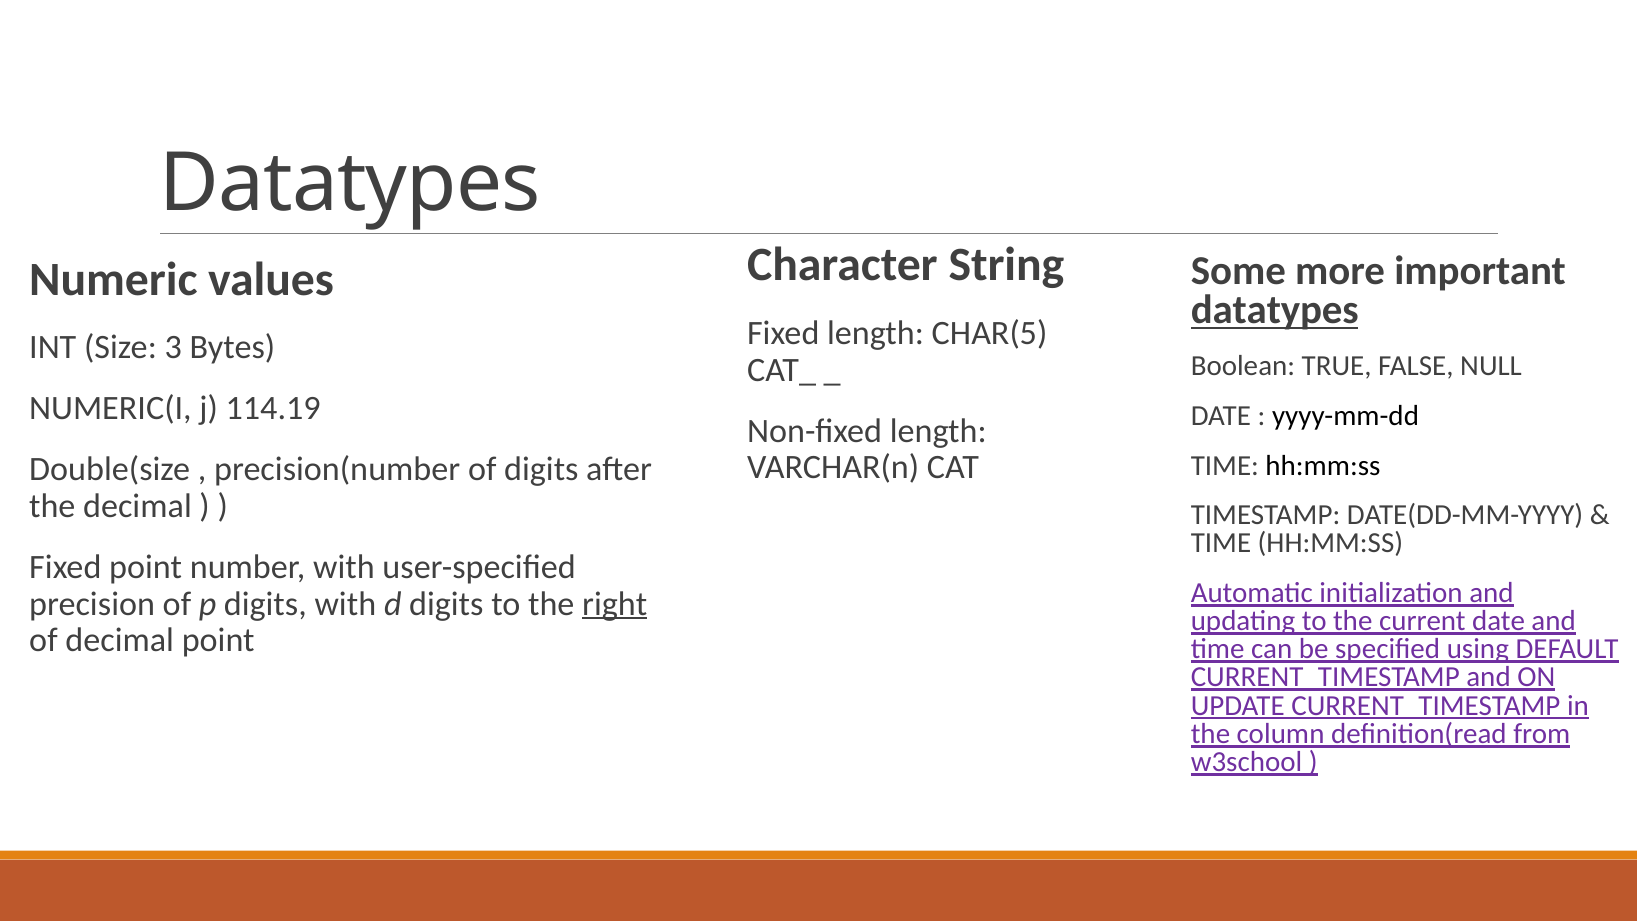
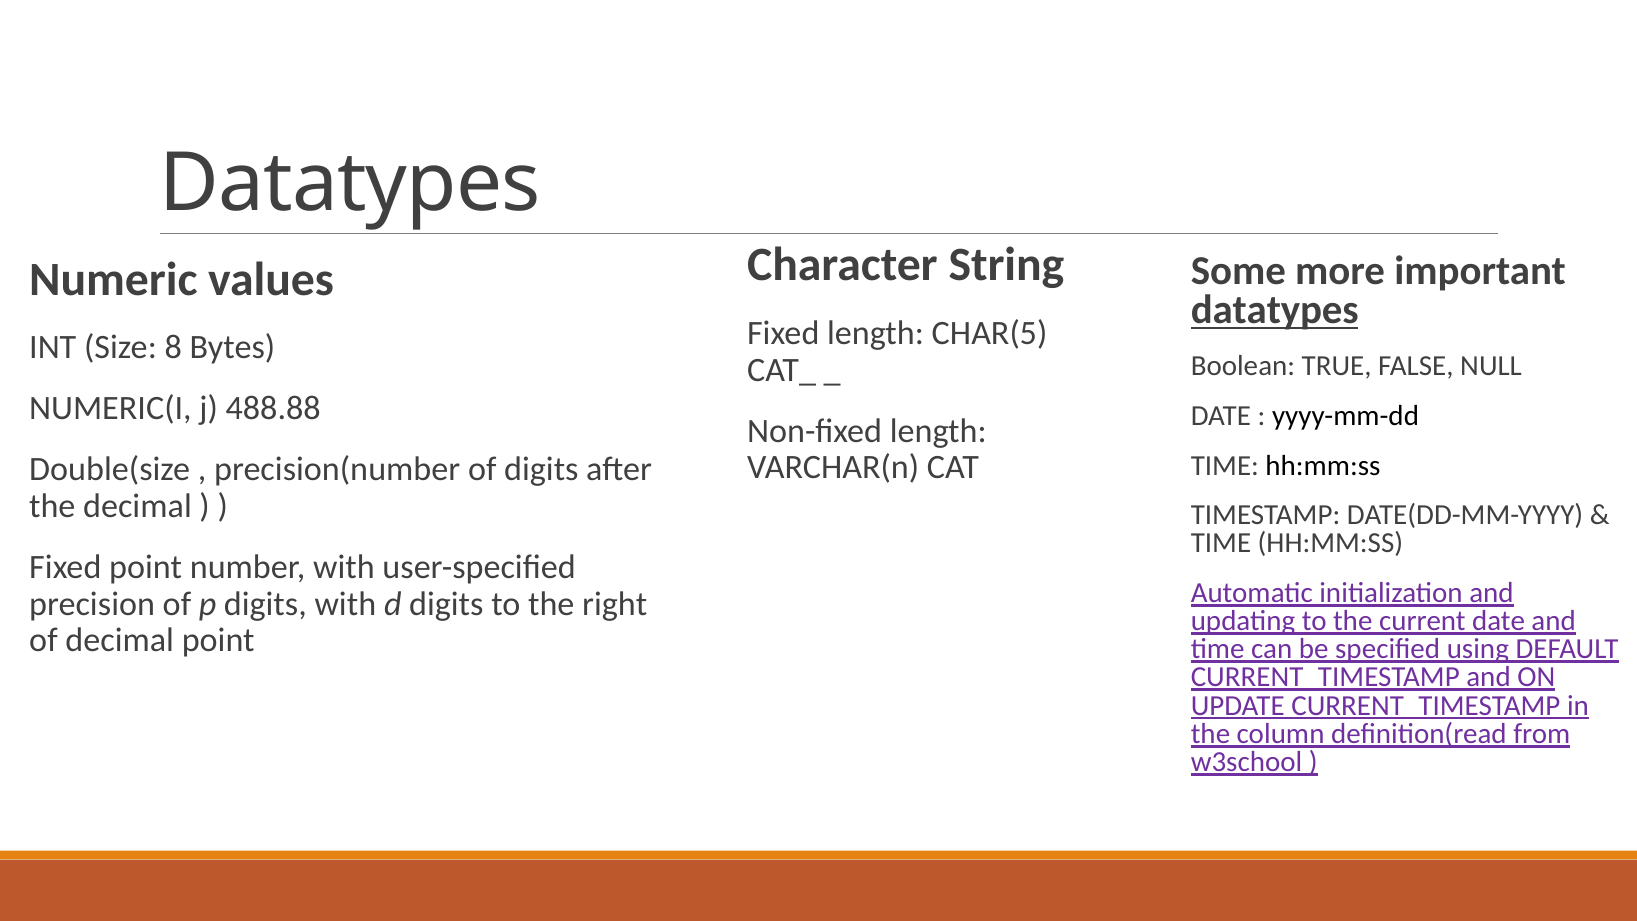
3: 3 -> 8
114.19: 114.19 -> 488.88
right underline: present -> none
